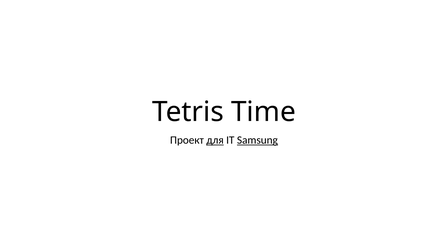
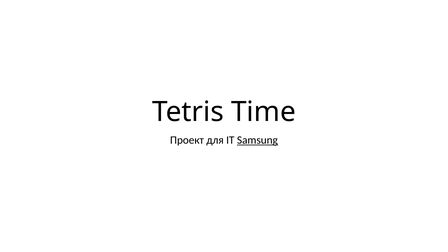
для underline: present -> none
